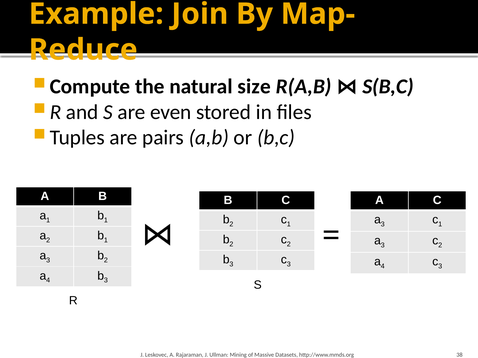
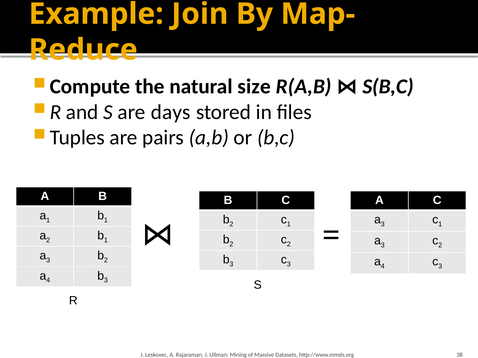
even: even -> days
